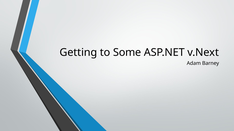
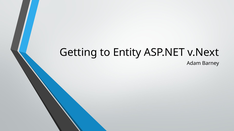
Some: Some -> Entity
